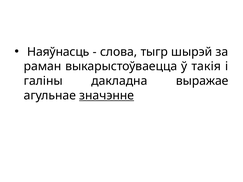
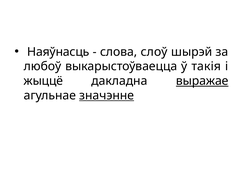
тыгр: тыгр -> слоў
раман: раман -> любоў
галіны: галіны -> жыццё
выражае underline: none -> present
